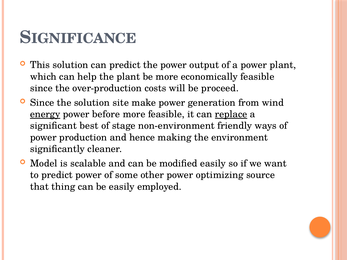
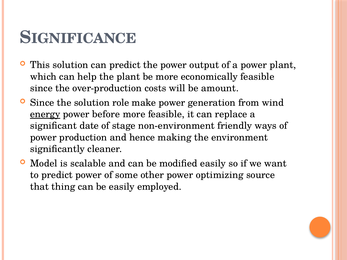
proceed: proceed -> amount
site: site -> role
replace underline: present -> none
best: best -> date
